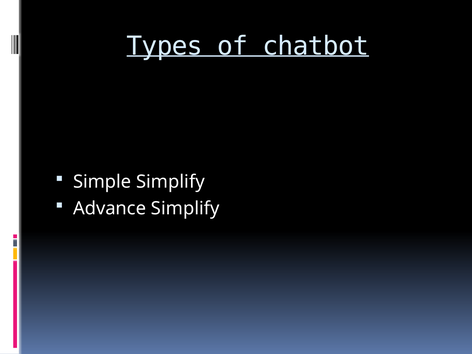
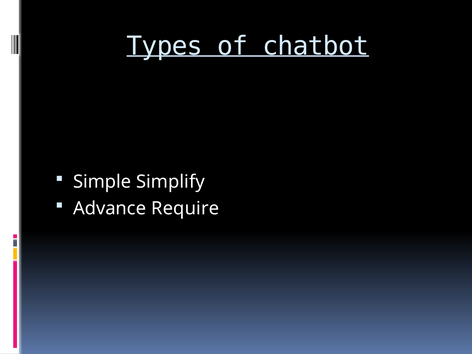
Advance Simplify: Simplify -> Require
